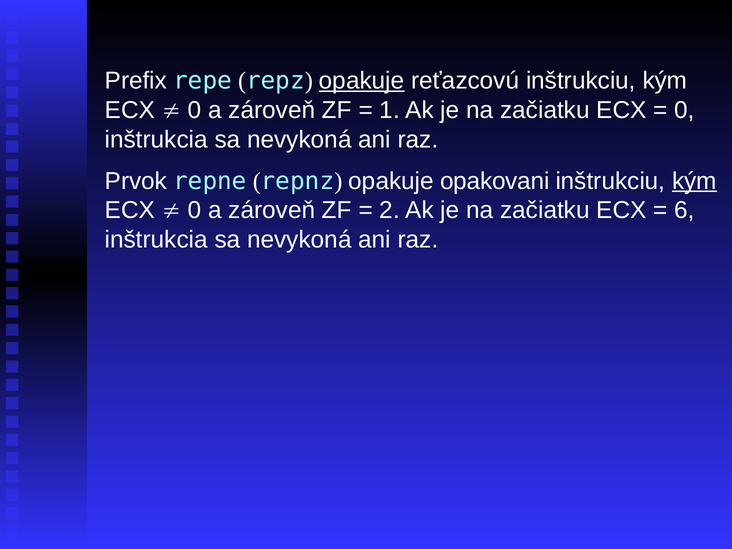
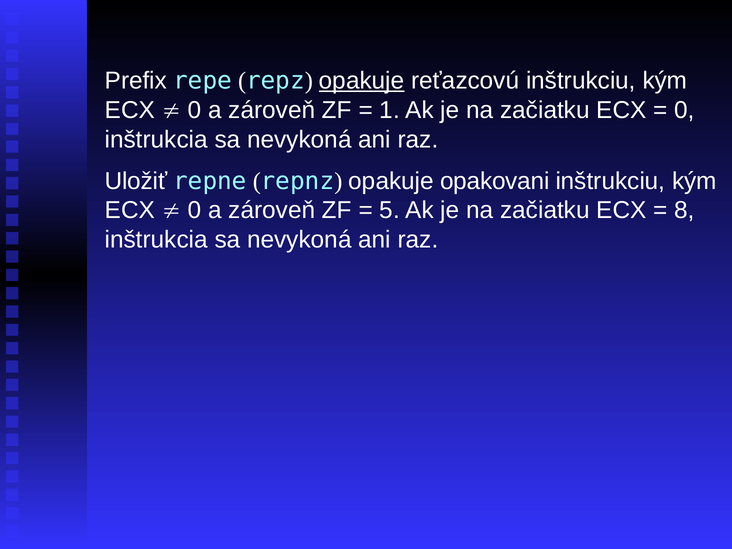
Prvok: Prvok -> Uložiť
kým at (694, 181) underline: present -> none
2: 2 -> 5
6: 6 -> 8
